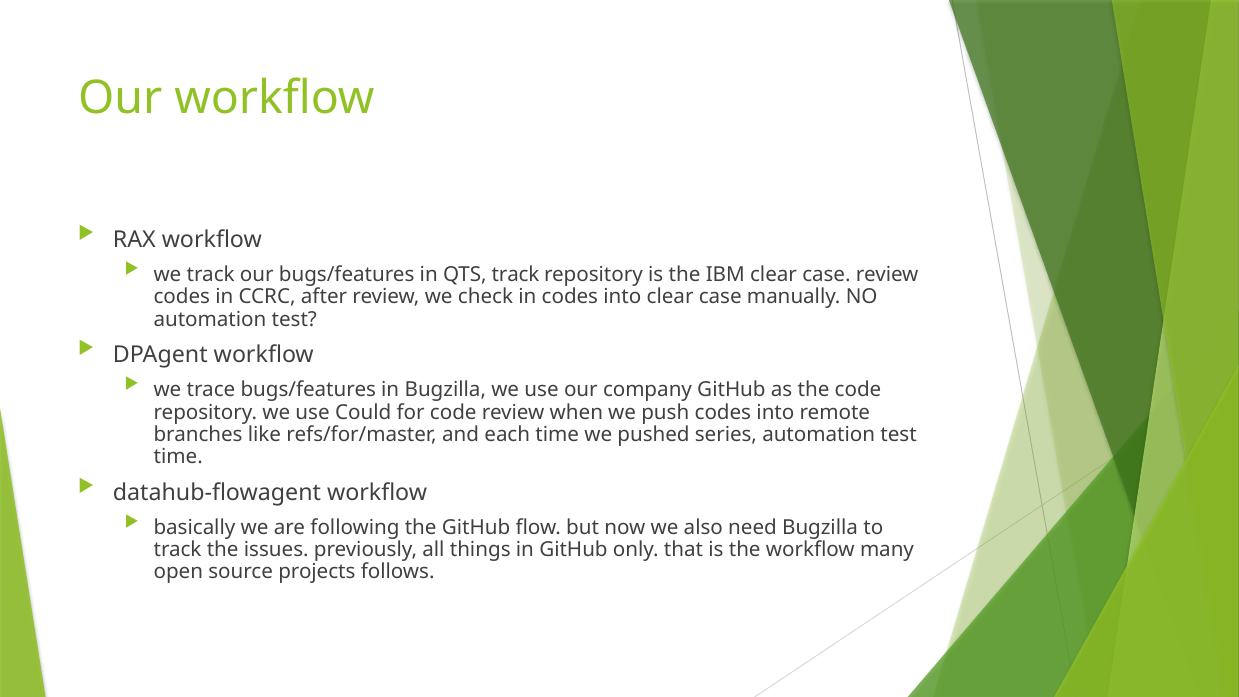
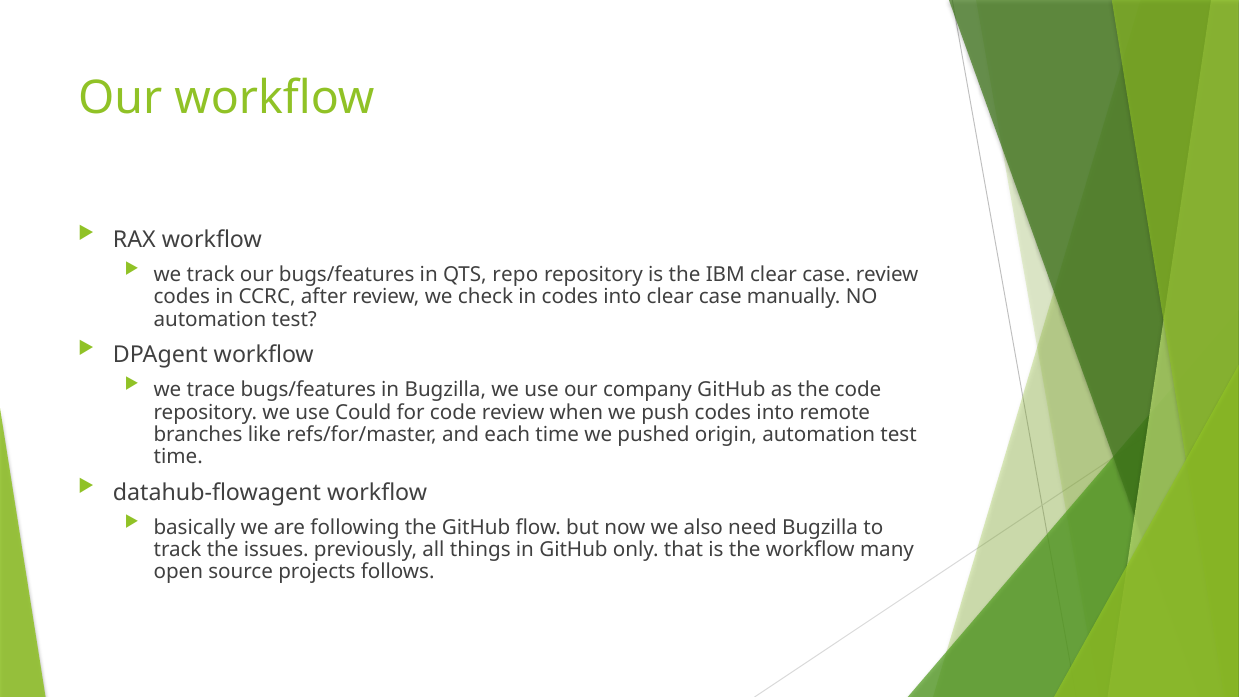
QTS track: track -> repo
series: series -> origin
